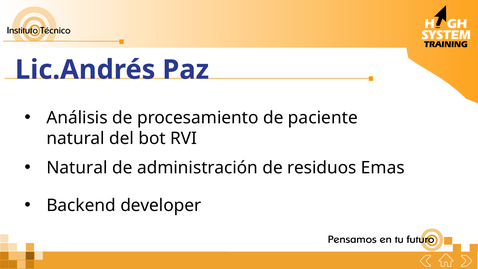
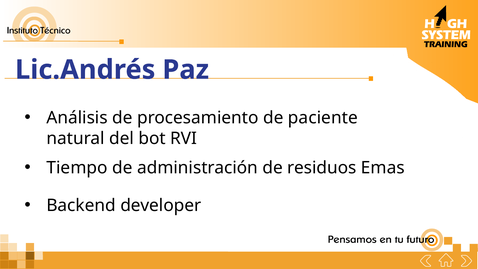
Natural at (77, 168): Natural -> Tiempo
